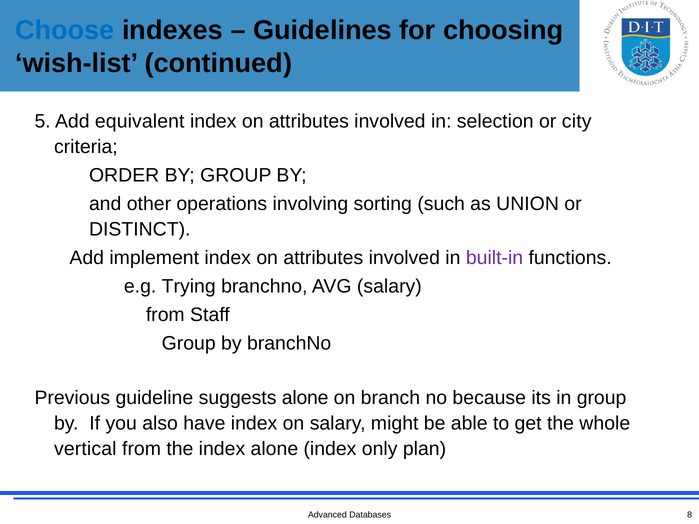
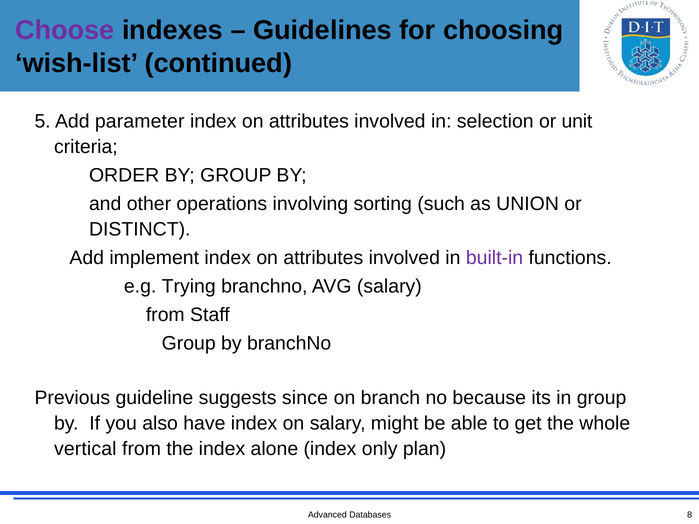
Choose colour: blue -> purple
equivalent: equivalent -> parameter
city: city -> unit
suggests alone: alone -> since
